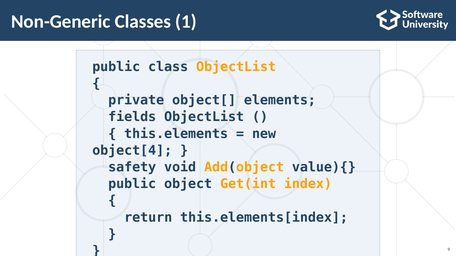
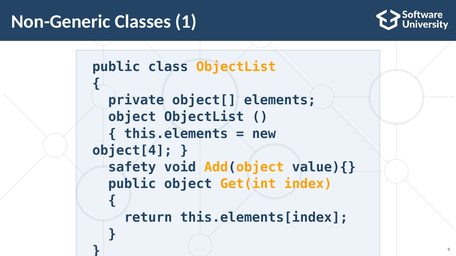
fields at (132, 117): fields -> object
